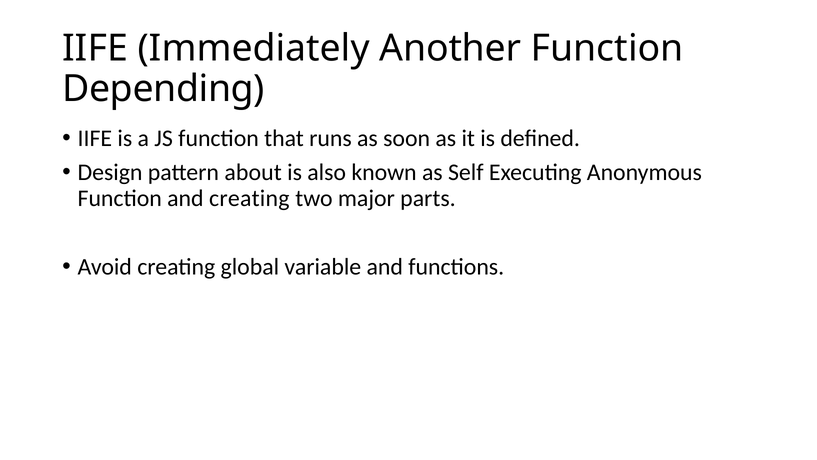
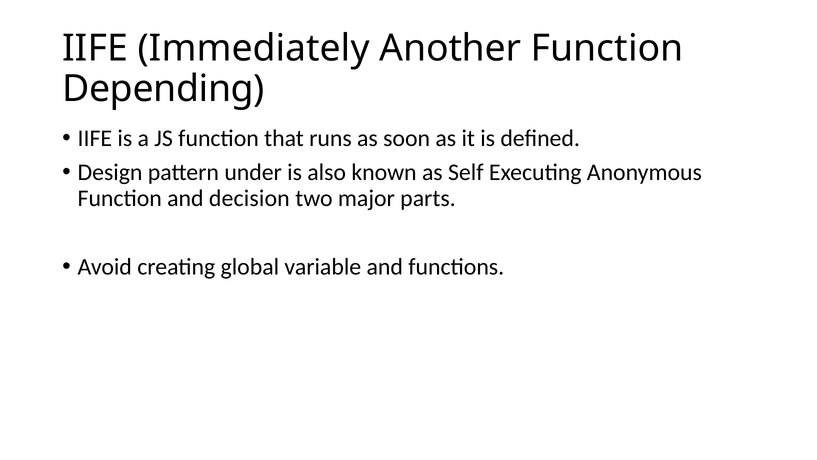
about: about -> under
and creating: creating -> decision
